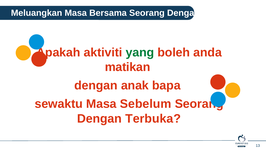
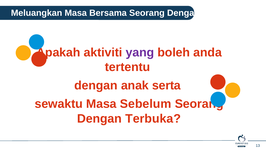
yang colour: green -> purple
matikan: matikan -> tertentu
bapa: bapa -> serta
